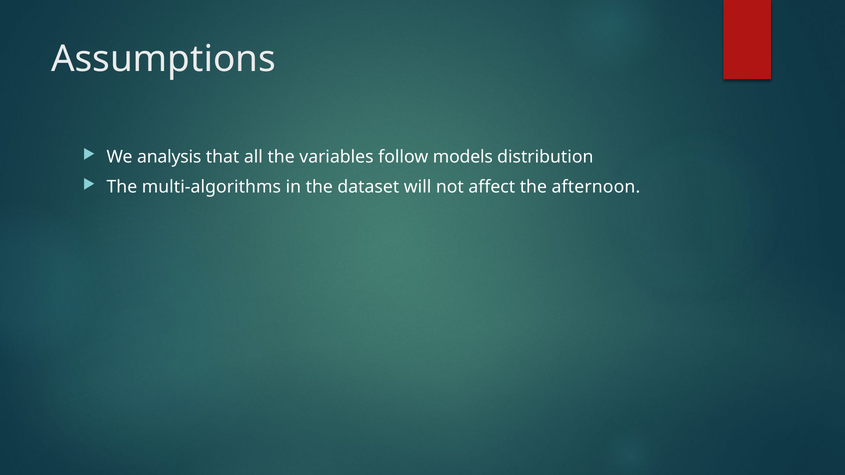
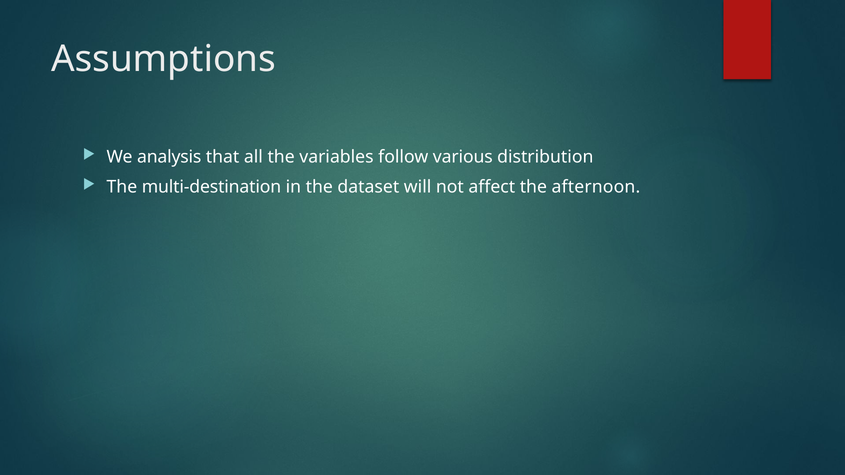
models: models -> various
multi-algorithms: multi-algorithms -> multi-destination
